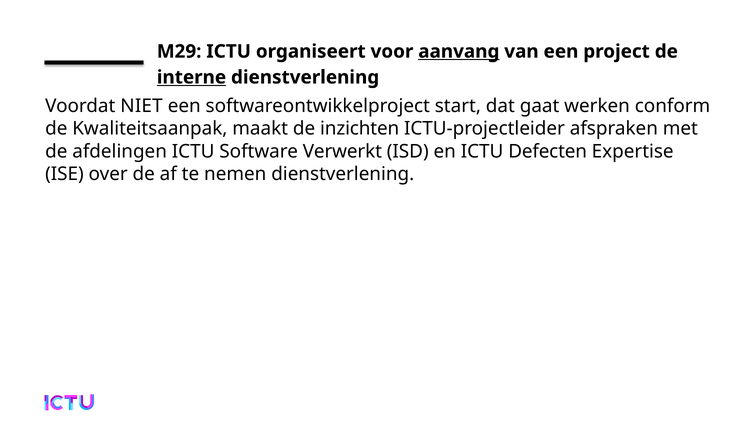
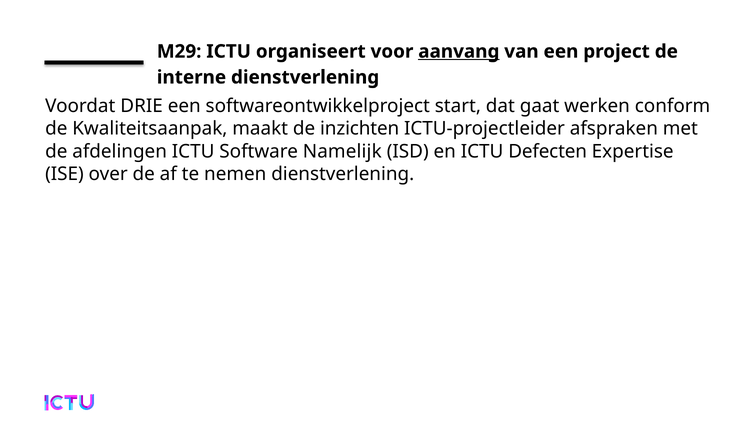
interne underline: present -> none
NIET: NIET -> DRIE
Verwerkt: Verwerkt -> Namelijk
